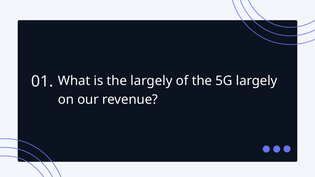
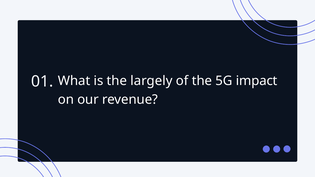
5G largely: largely -> impact
